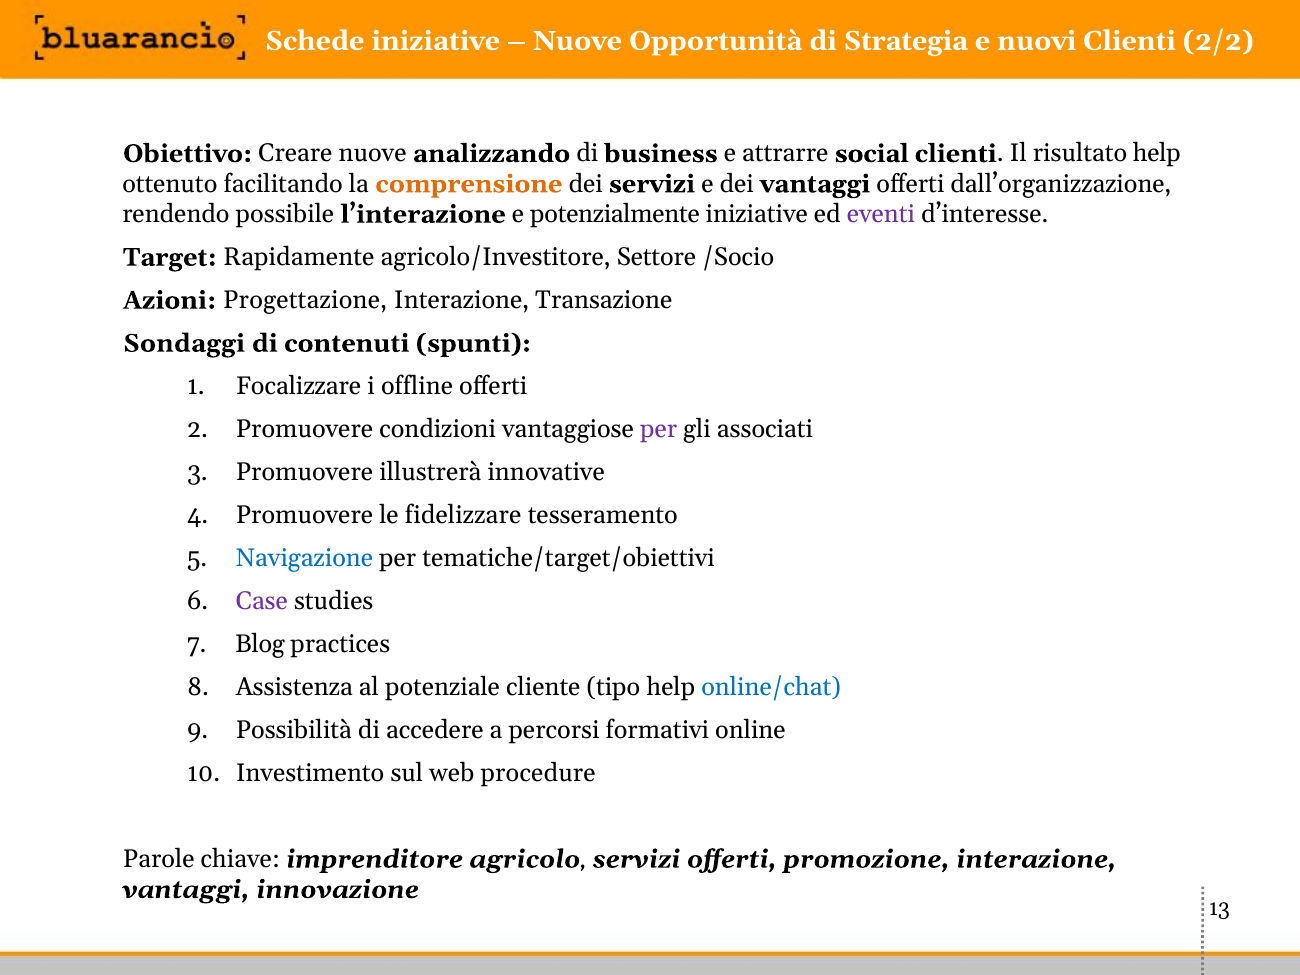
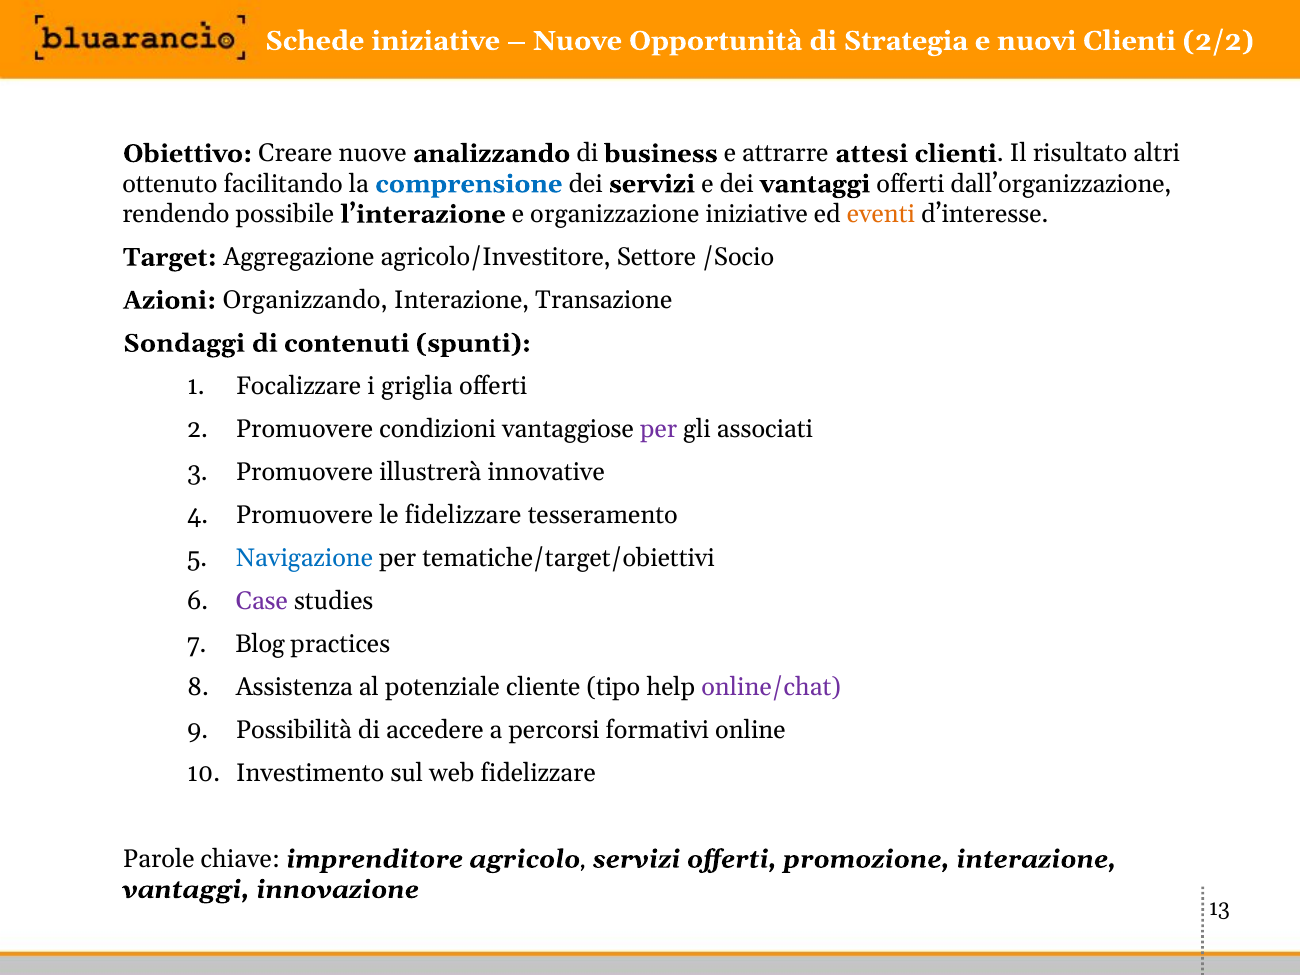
social: social -> attesi
risultato help: help -> altri
comprensione colour: orange -> blue
potenzialmente: potenzialmente -> organizzazione
eventi colour: purple -> orange
Rapidamente: Rapidamente -> Aggregazione
Progettazione: Progettazione -> Organizzando
offline: offline -> griglia
online/chat colour: blue -> purple
web procedure: procedure -> fidelizzare
